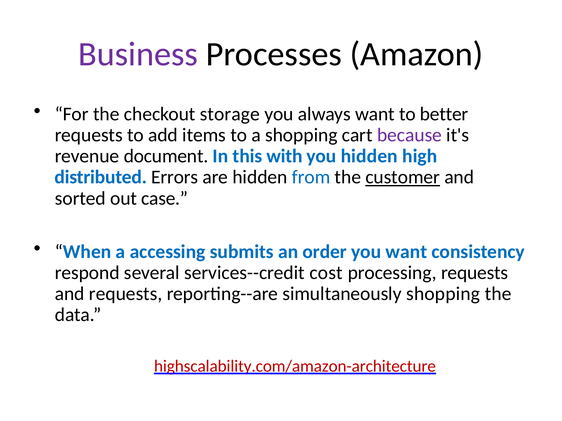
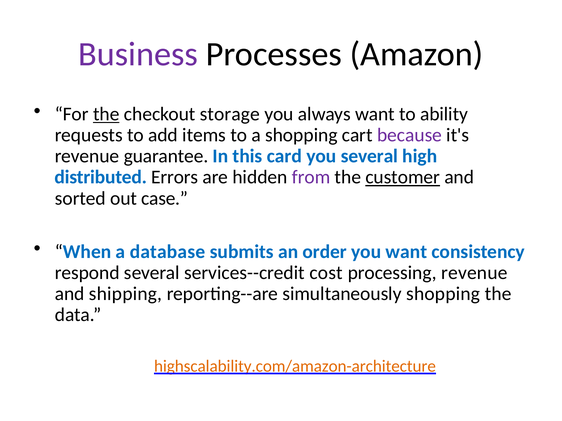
the at (106, 114) underline: none -> present
better: better -> ability
document: document -> guarantee
with: with -> card
you hidden: hidden -> several
from colour: blue -> purple
accessing: accessing -> database
processing requests: requests -> revenue
and requests: requests -> shipping
highscalability.com/amazon-architecture colour: red -> orange
